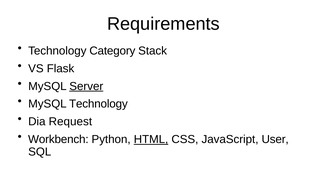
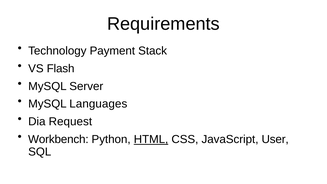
Category: Category -> Payment
Flask: Flask -> Flash
Server underline: present -> none
MySQL Technology: Technology -> Languages
